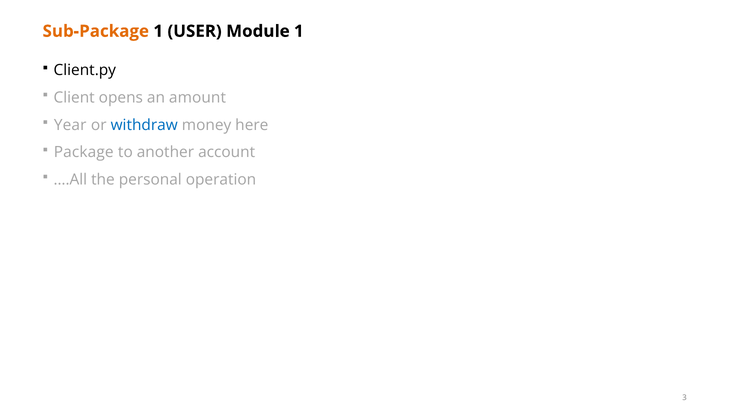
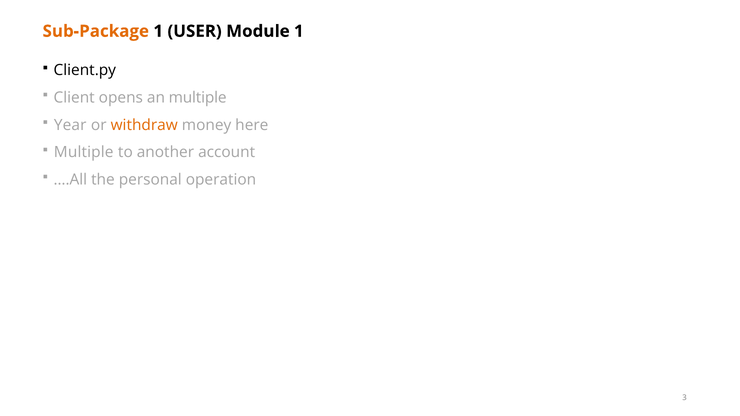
an amount: amount -> multiple
withdraw colour: blue -> orange
Package at (84, 152): Package -> Multiple
